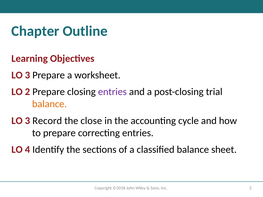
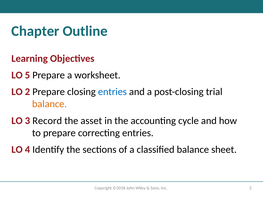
3 at (27, 75): 3 -> 5
entries at (112, 92) colour: purple -> blue
close: close -> asset
